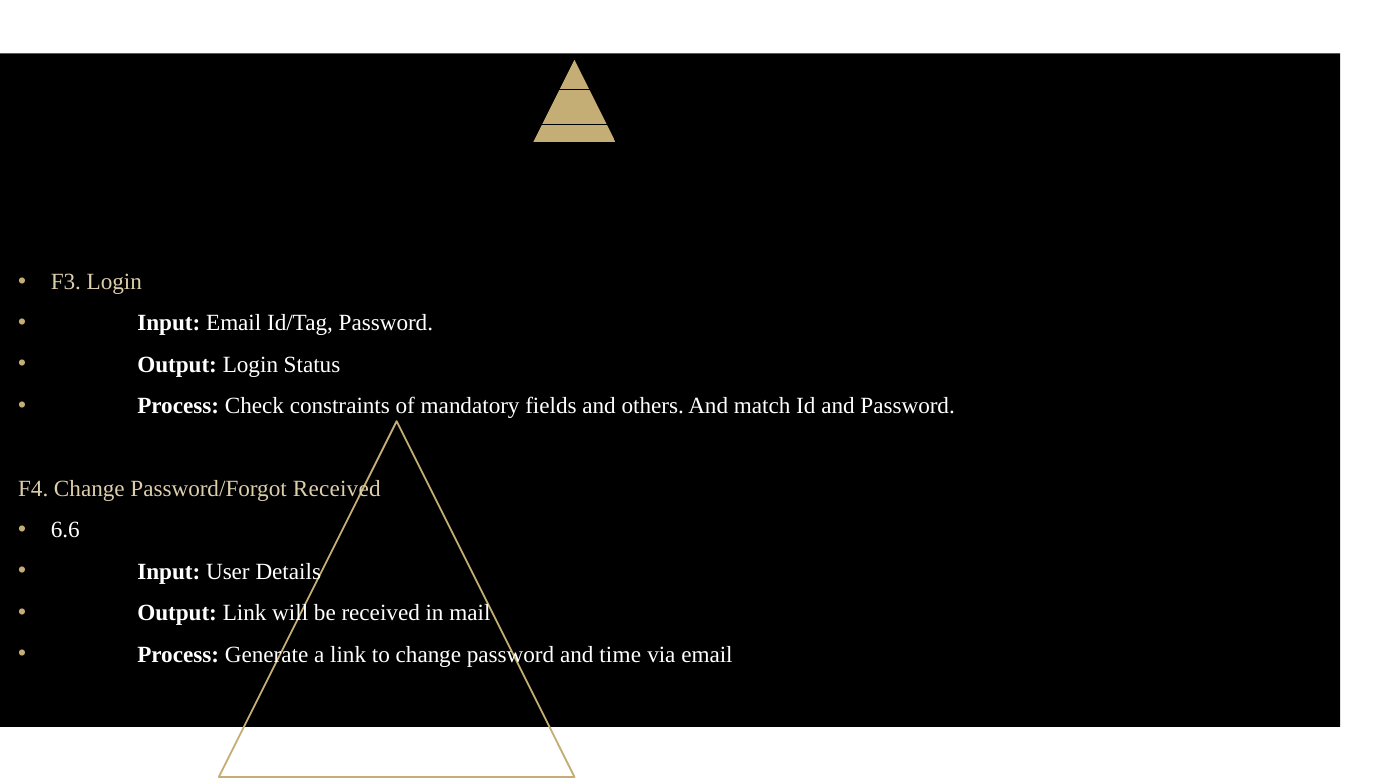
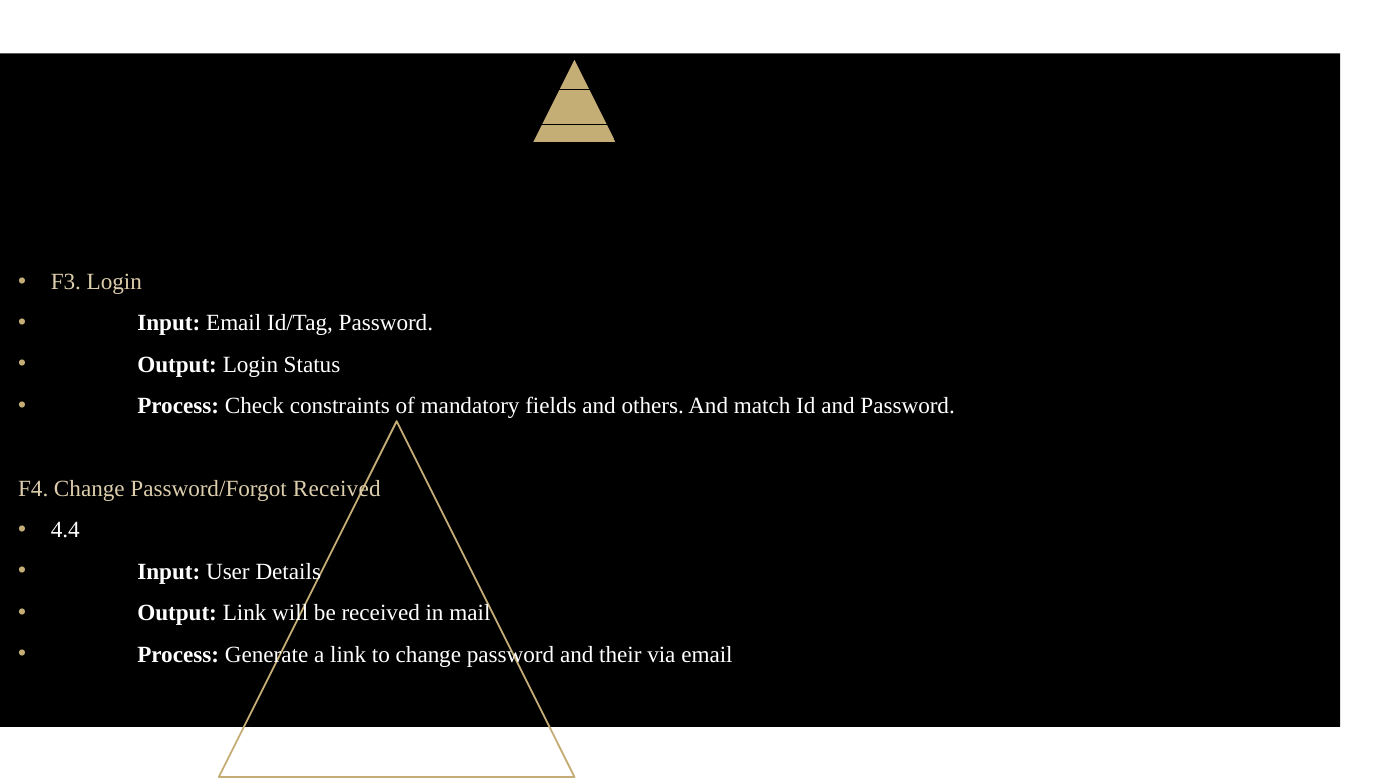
6.6: 6.6 -> 4.4
time: time -> their
